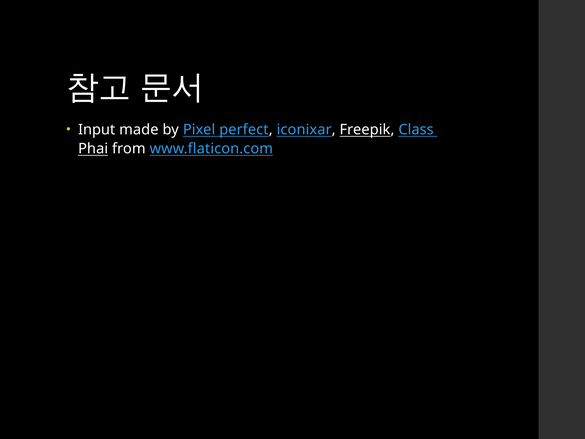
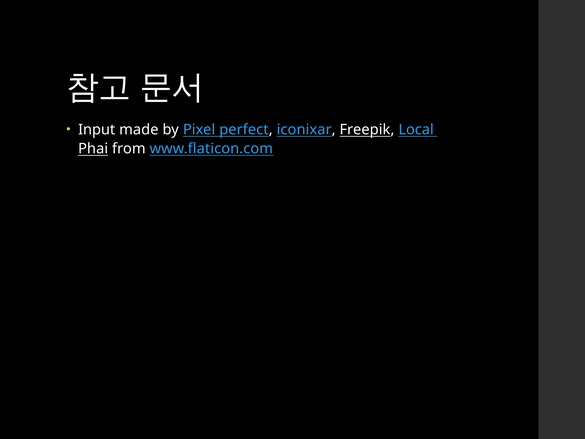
Class: Class -> Local
